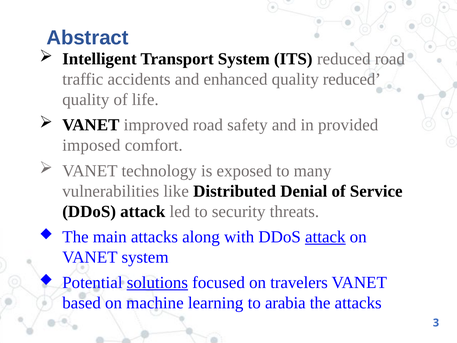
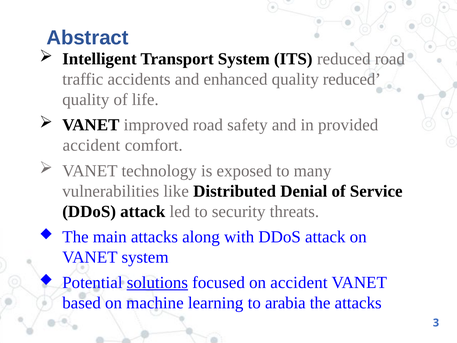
imposed at (91, 145): imposed -> accident
attack at (325, 237) underline: present -> none
on travelers: travelers -> accident
